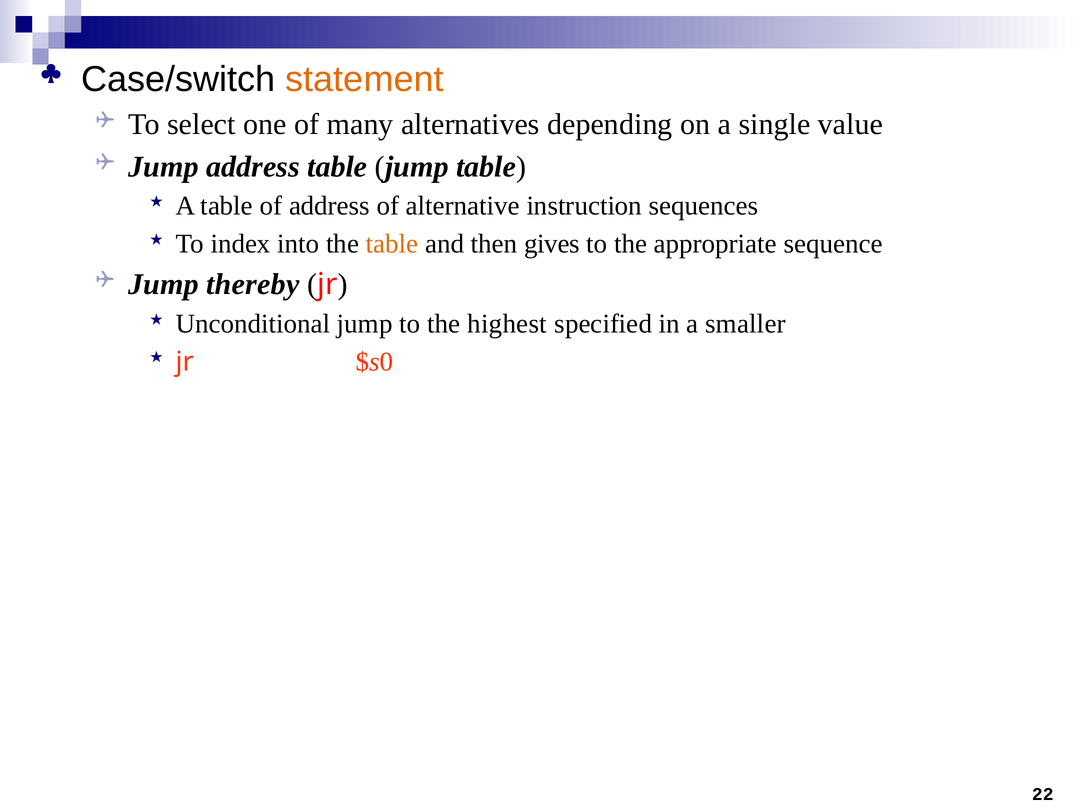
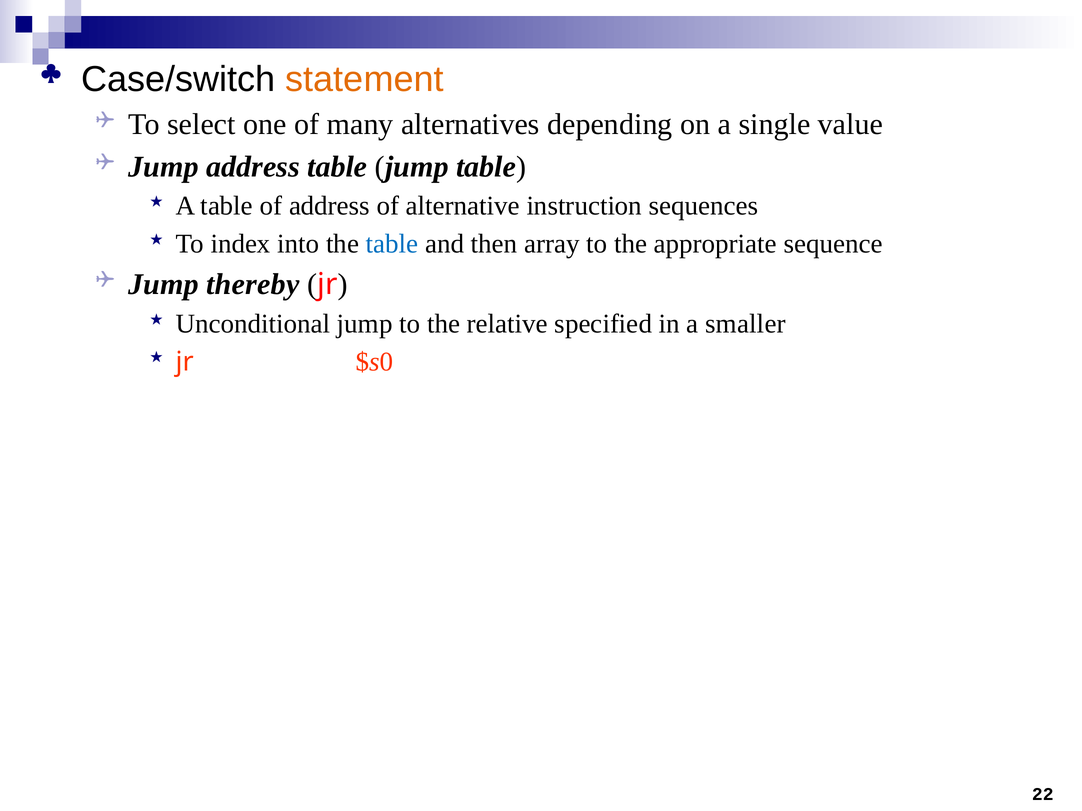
table at (392, 244) colour: orange -> blue
gives: gives -> array
highest: highest -> relative
